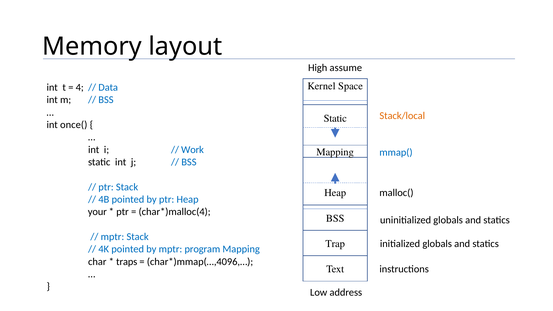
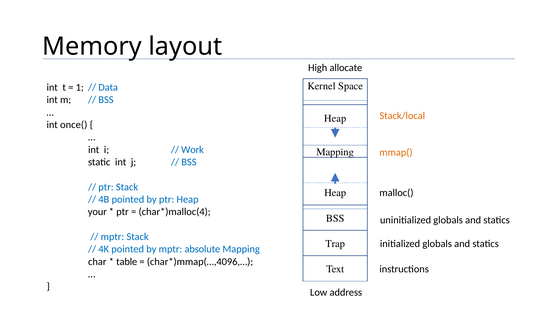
assume: assume -> allocate
4: 4 -> 1
Static at (335, 118): Static -> Heap
mmap( colour: blue -> orange
program: program -> absolute
traps: traps -> table
